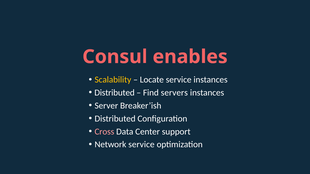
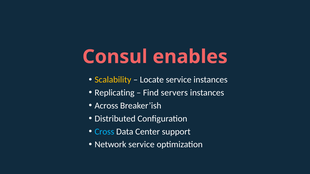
Distributed at (115, 93): Distributed -> Replicating
Server: Server -> Across
Cross colour: pink -> light blue
